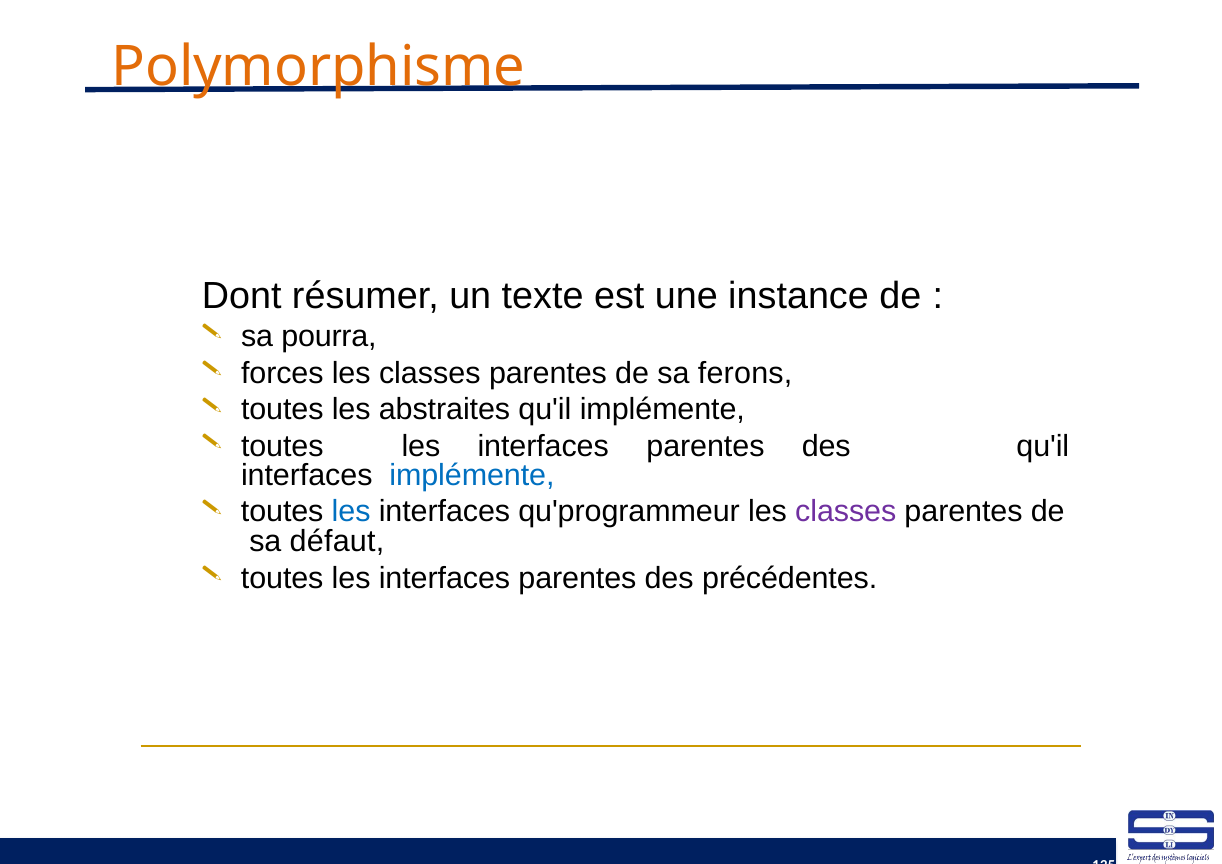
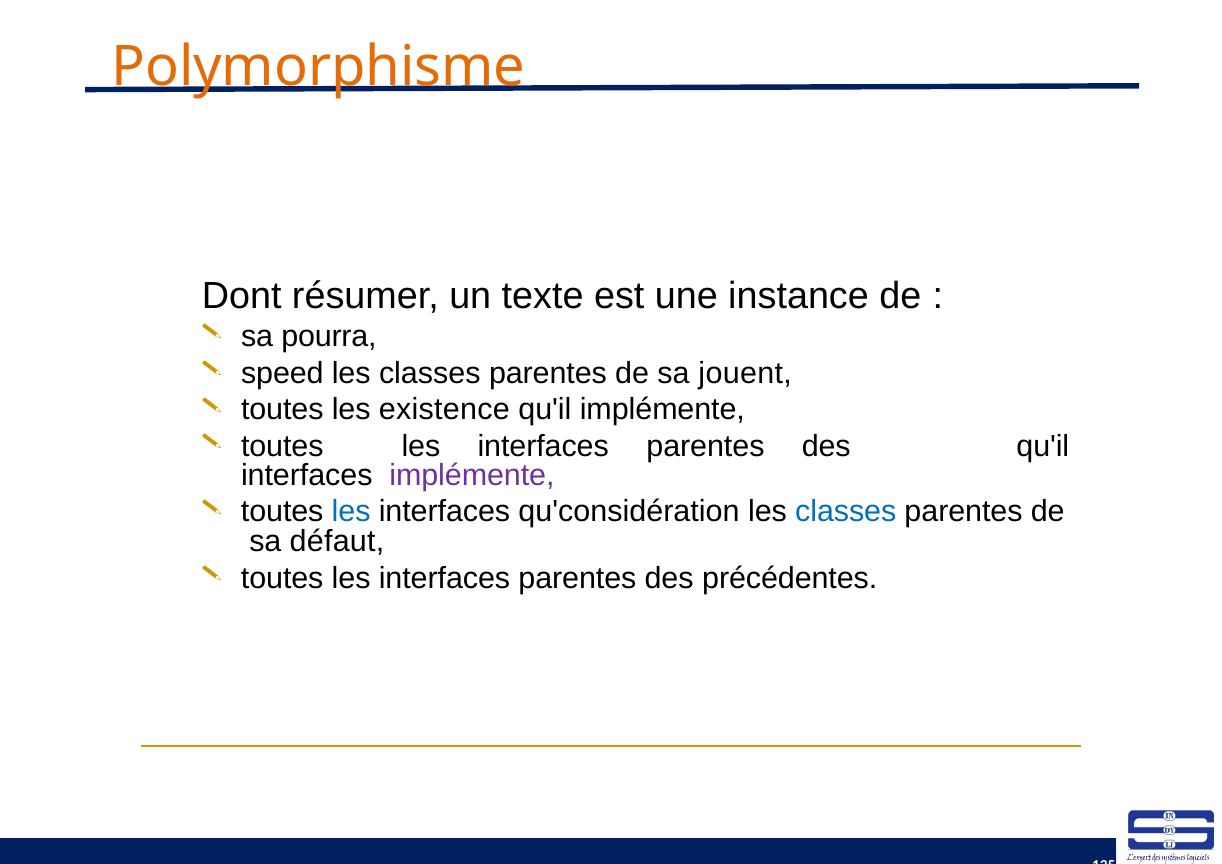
forces: forces -> speed
ferons: ferons -> jouent
abstraites: abstraites -> existence
implémente at (472, 475) colour: blue -> purple
qu'programmeur: qu'programmeur -> qu'considération
classes at (846, 512) colour: purple -> blue
